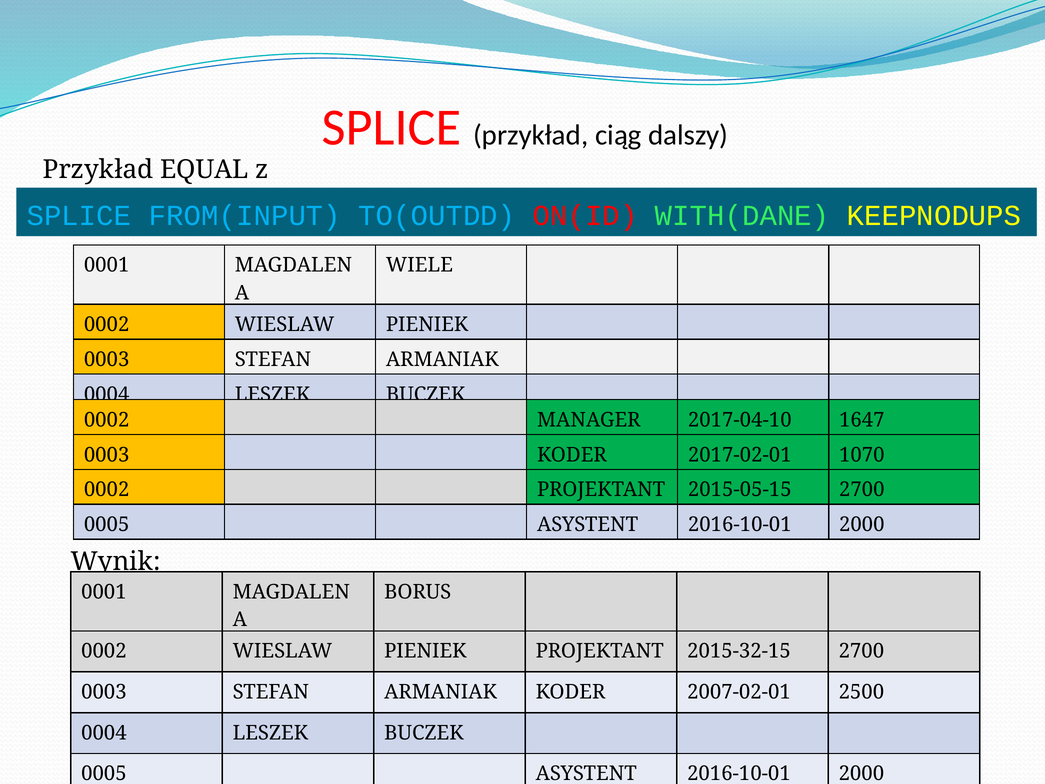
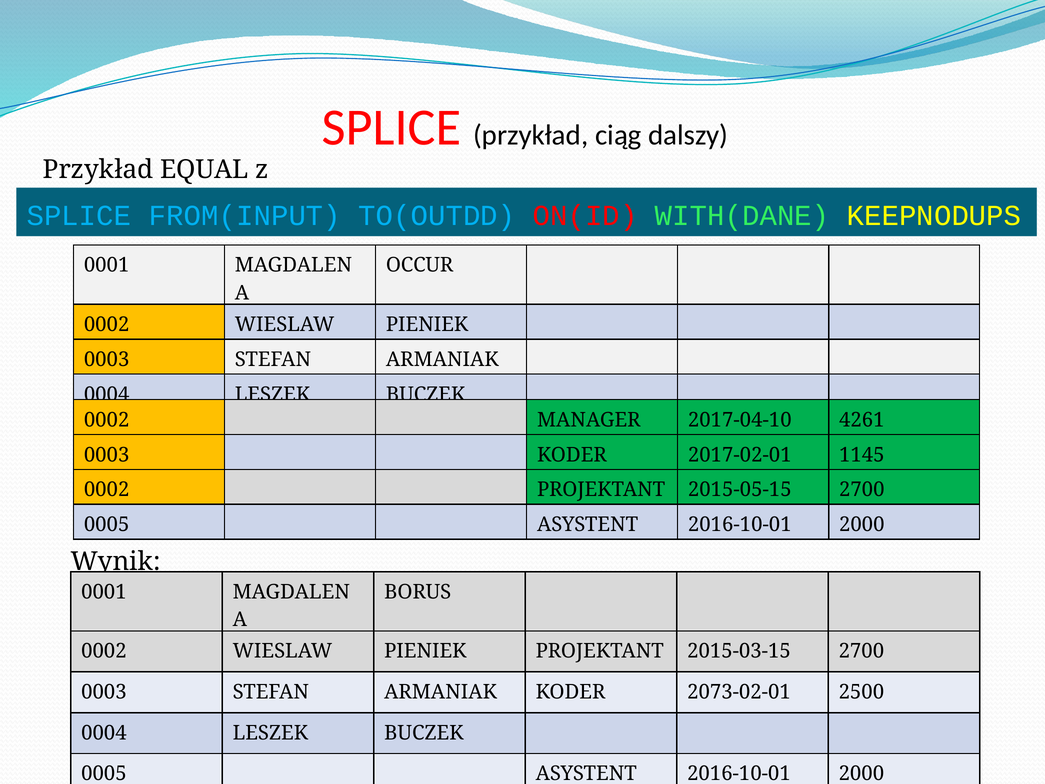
WIELE: WIELE -> OCCUR
1647: 1647 -> 4261
1070: 1070 -> 1145
2015-32-15: 2015-32-15 -> 2015-03-15
2007-02-01: 2007-02-01 -> 2073-02-01
